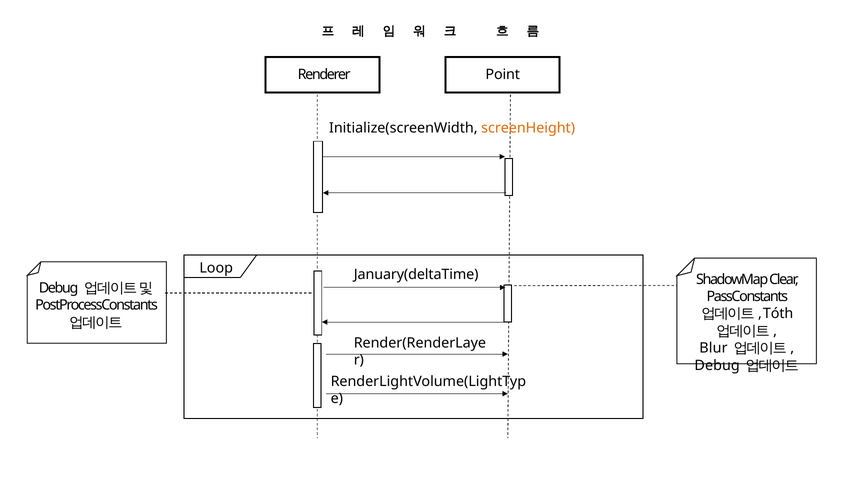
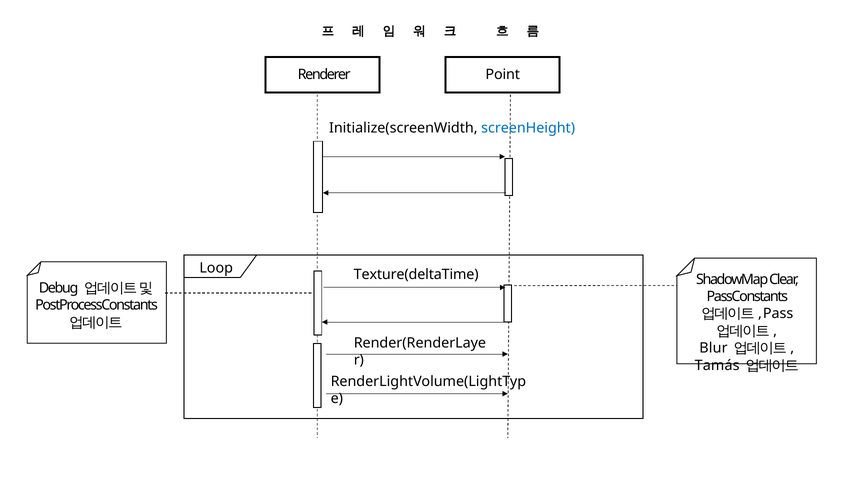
screenHeight colour: orange -> blue
January(deltaTime: January(deltaTime -> Texture(deltaTime
Tóth: Tóth -> Pass
Debug at (717, 366): Debug -> Tamás
